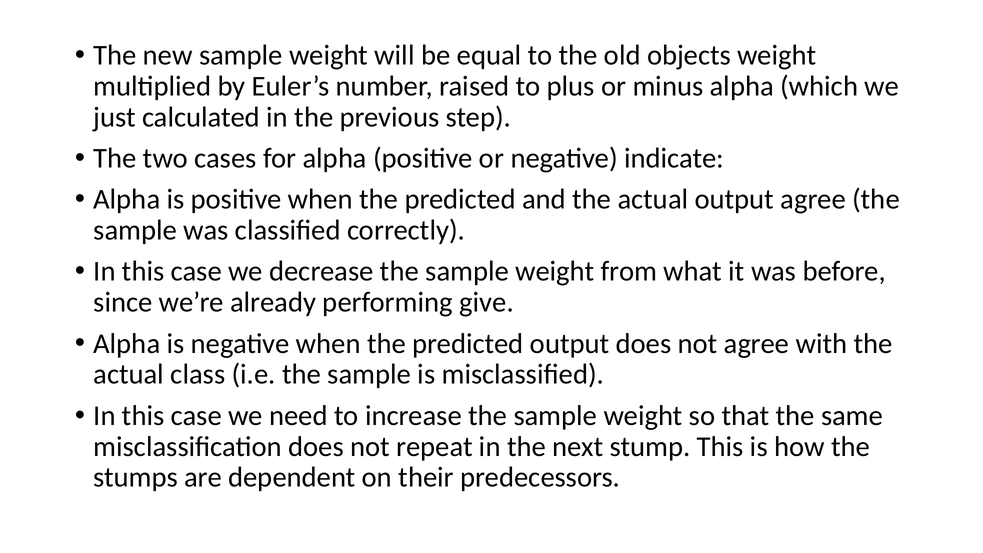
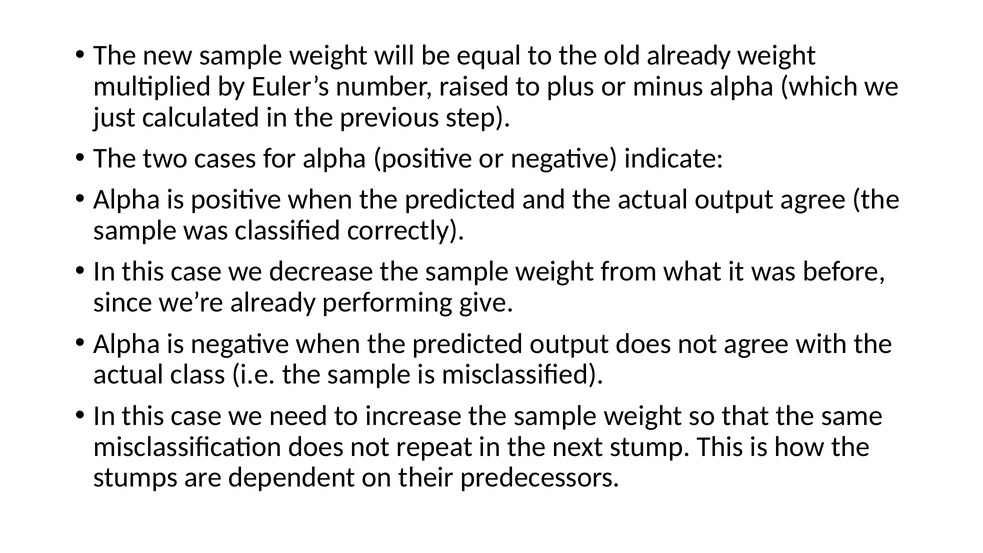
old objects: objects -> already
